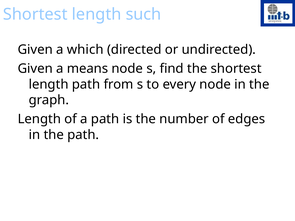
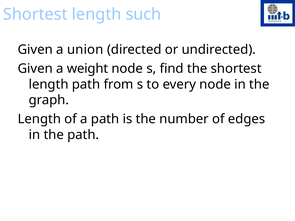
which: which -> union
means: means -> weight
